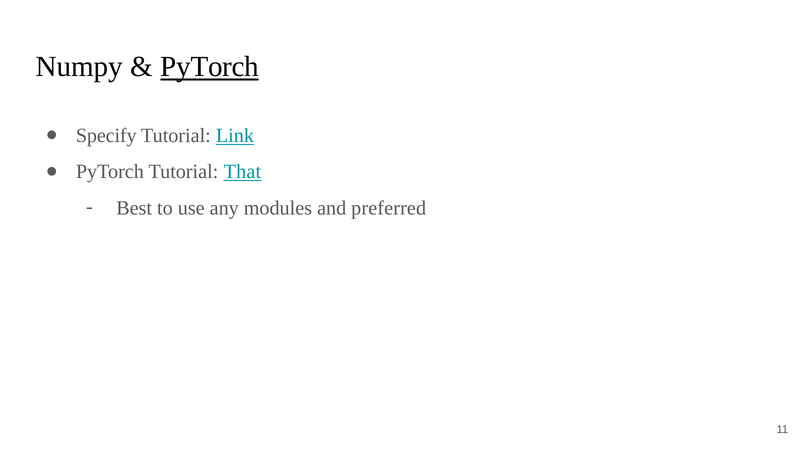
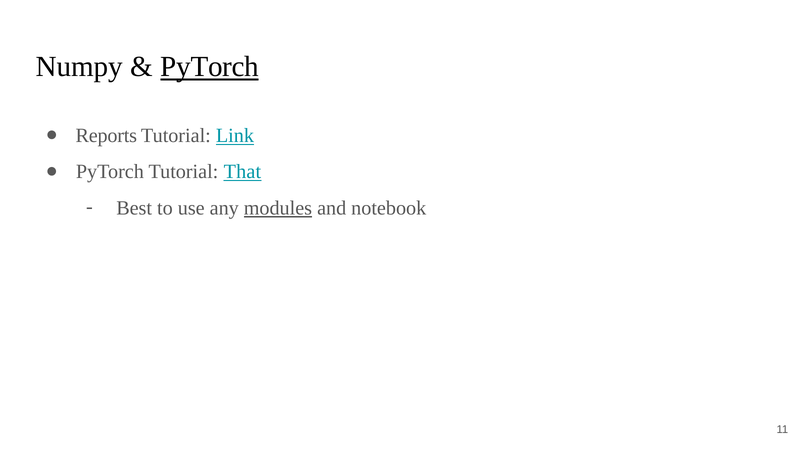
Specify: Specify -> Reports
modules underline: none -> present
preferred: preferred -> notebook
